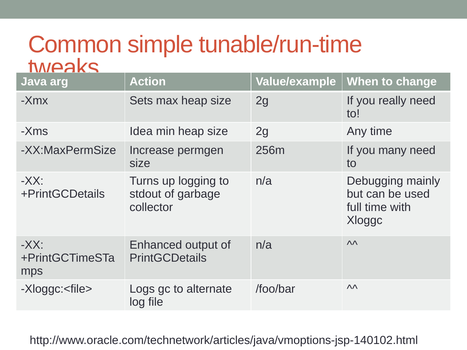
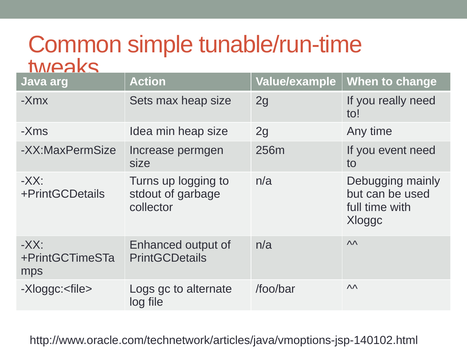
many: many -> event
